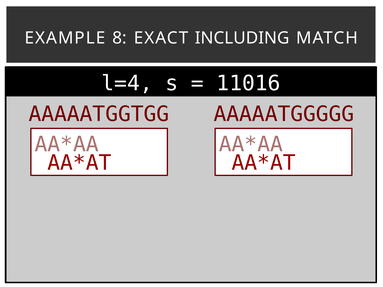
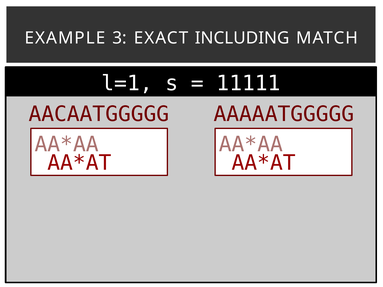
8: 8 -> 3
l=4: l=4 -> l=1
11016: 11016 -> 11111
AAAAATGGTGG: AAAAATGGTGG -> AACAATGGGGG
